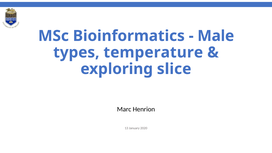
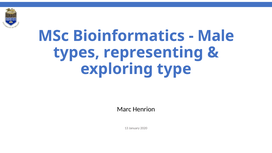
temperature: temperature -> representing
slice: slice -> type
